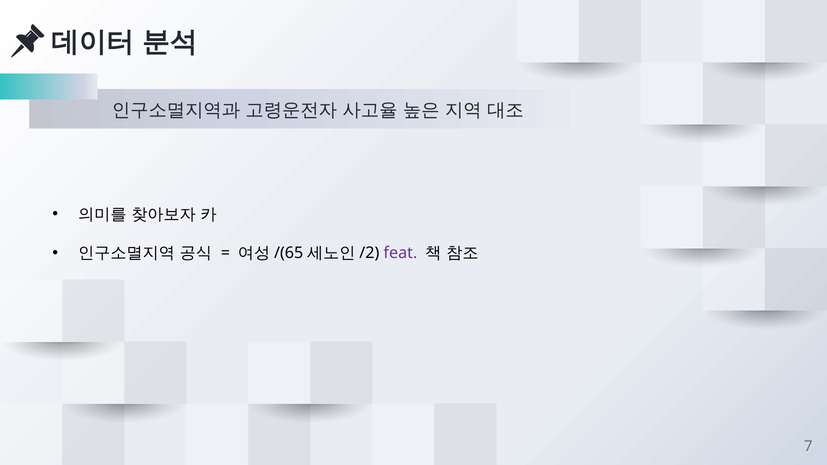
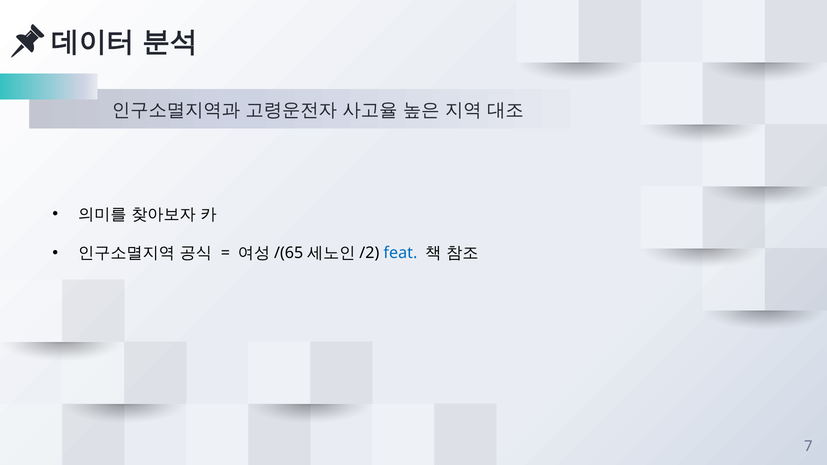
feat colour: purple -> blue
